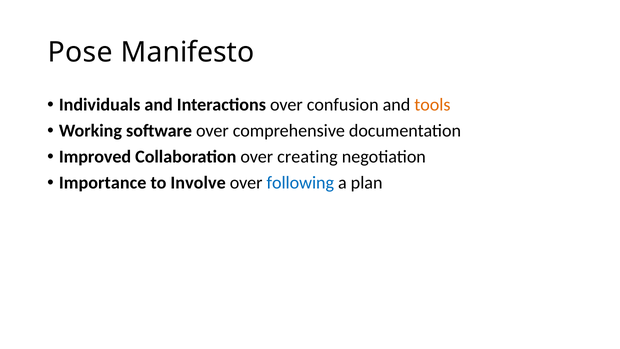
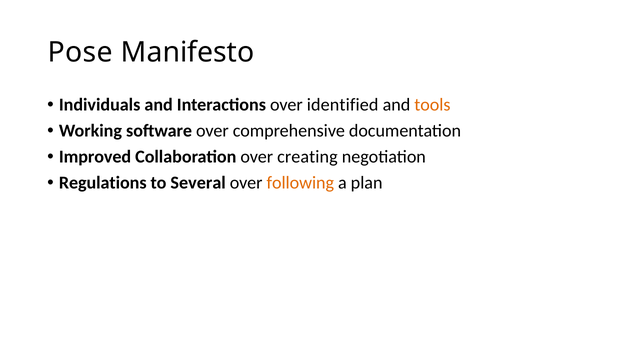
confusion: confusion -> identified
Importance: Importance -> Regulations
Involve: Involve -> Several
following colour: blue -> orange
